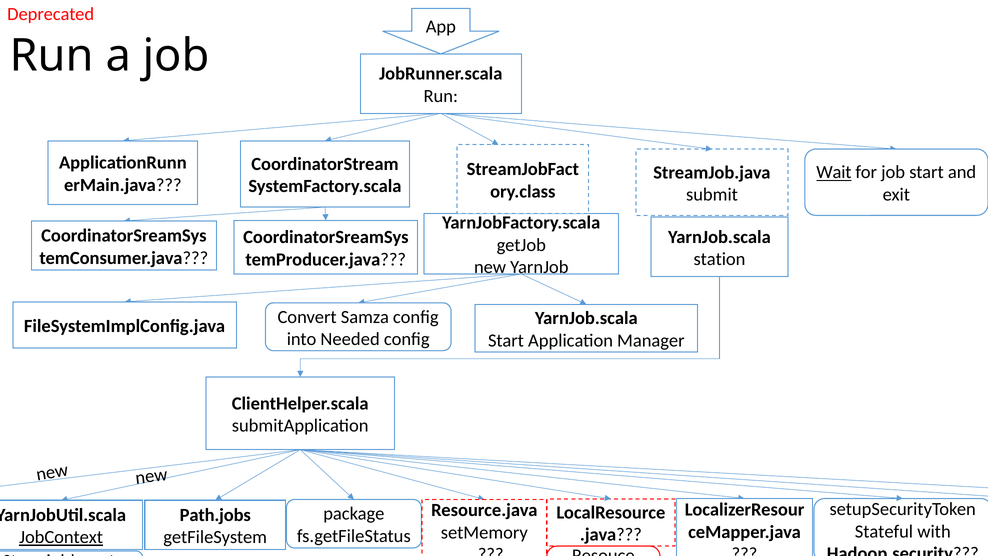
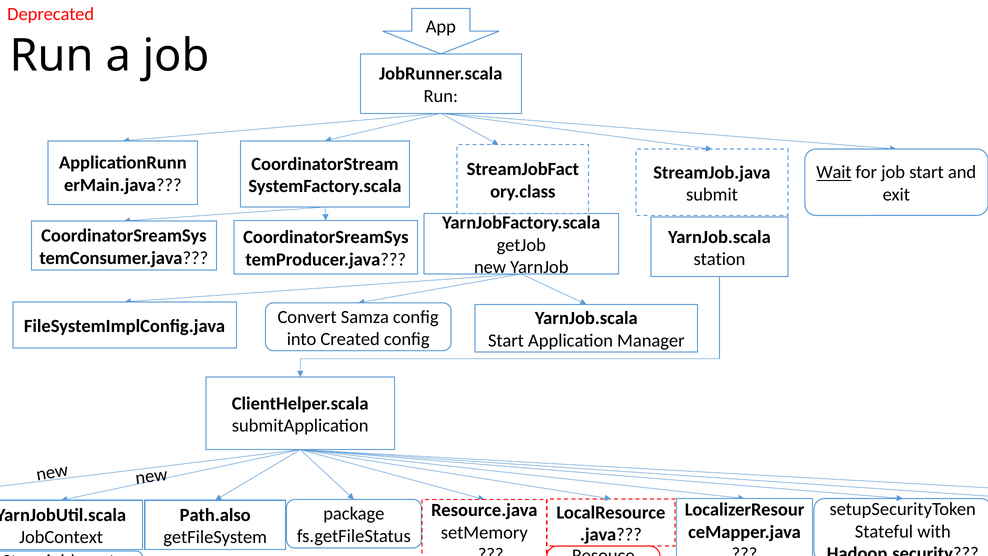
Needed: Needed -> Created
Path.jobs: Path.jobs -> Path.also
JobContext underline: present -> none
